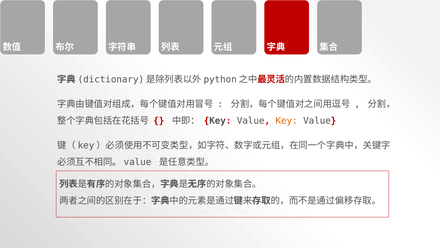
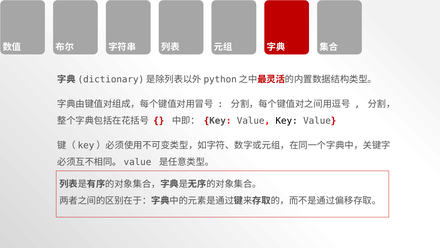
Key at (287, 121) colour: orange -> black
